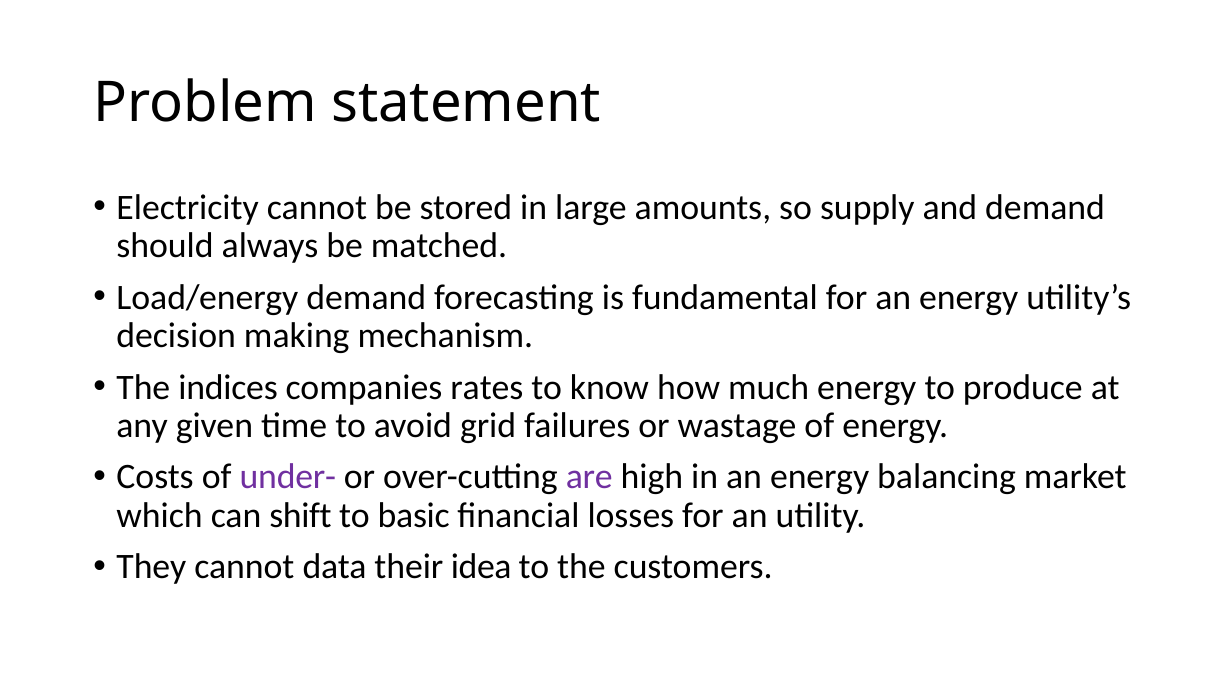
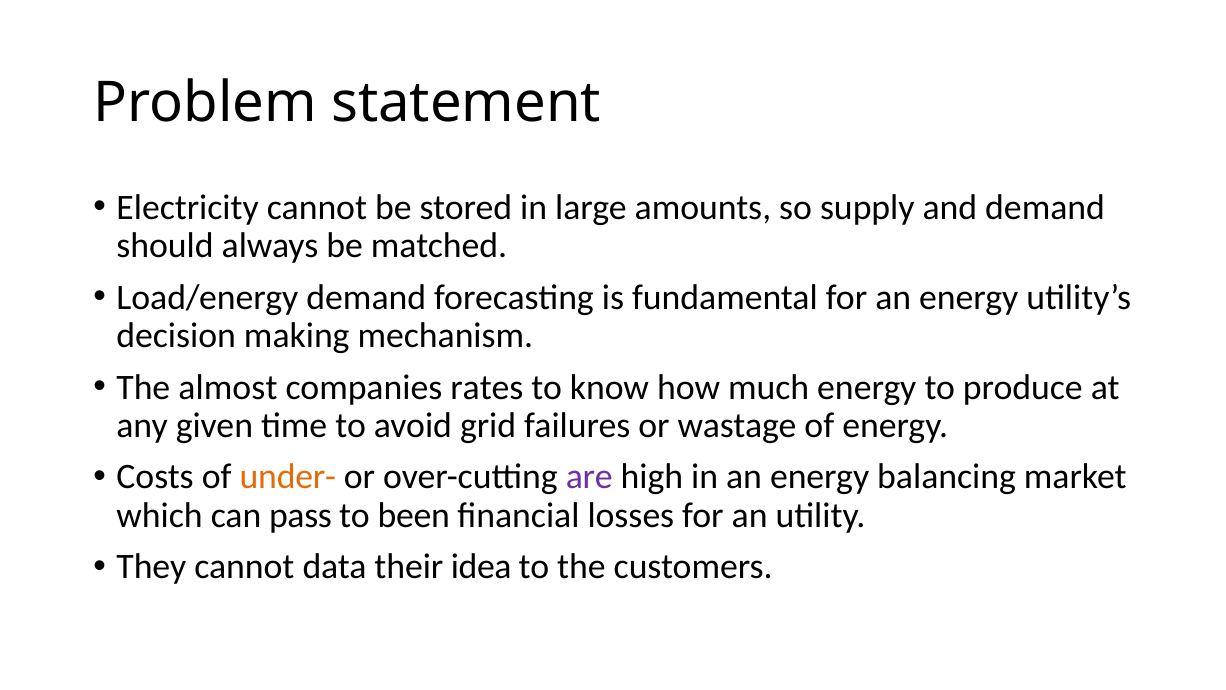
indices: indices -> almost
under- colour: purple -> orange
shift: shift -> pass
basic: basic -> been
